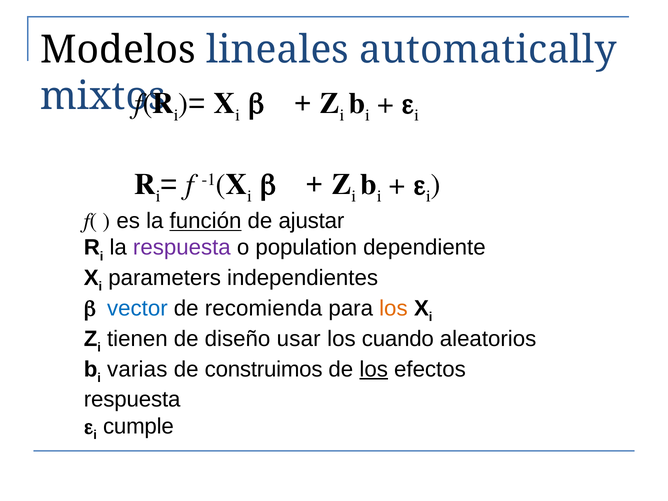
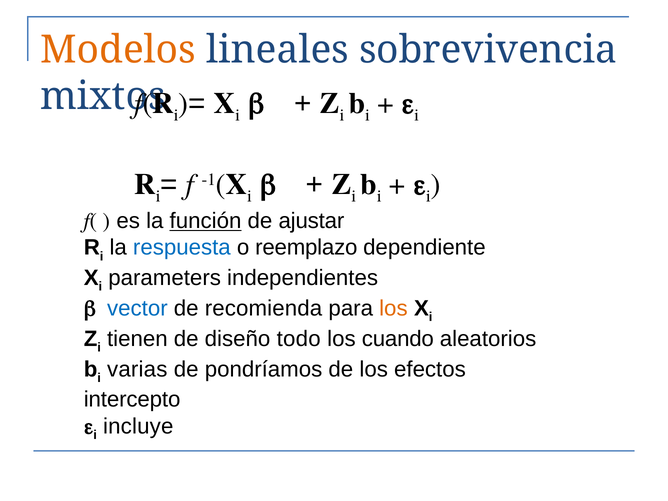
Modelos colour: black -> orange
automatically: automatically -> sobrevivencia
respuesta at (182, 248) colour: purple -> blue
population: population -> reemplazo
usar: usar -> todo
construimos: construimos -> pondríamos
los at (374, 369) underline: present -> none
respuesta at (132, 400): respuesta -> intercepto
cumple: cumple -> incluye
